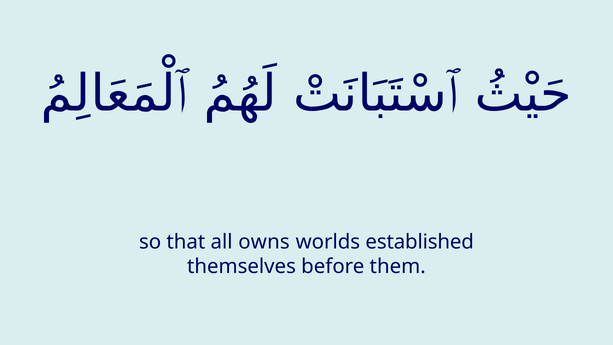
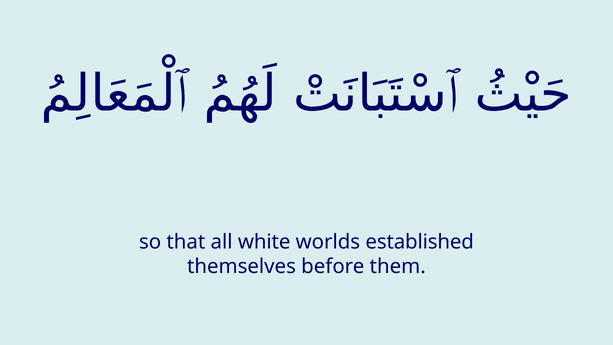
owns: owns -> white
